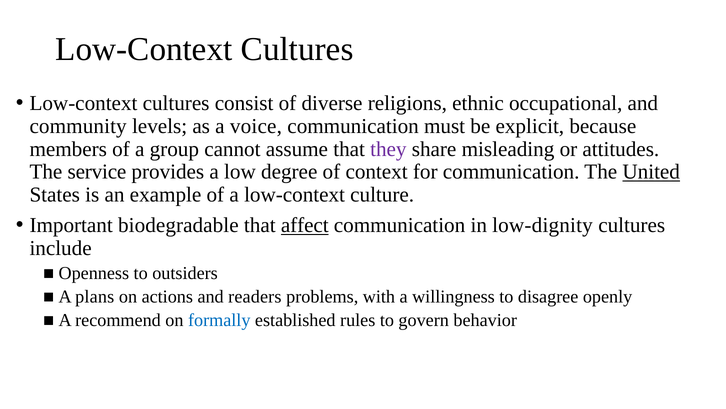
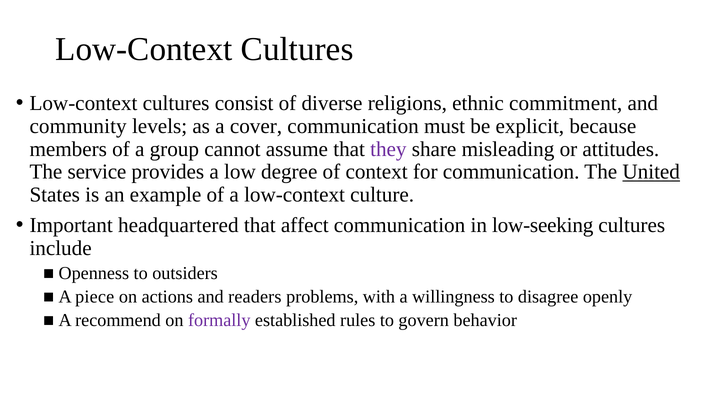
occupational: occupational -> commitment
voice: voice -> cover
biodegradable: biodegradable -> headquartered
affect underline: present -> none
low-dignity: low-dignity -> low-seeking
plans: plans -> piece
formally colour: blue -> purple
